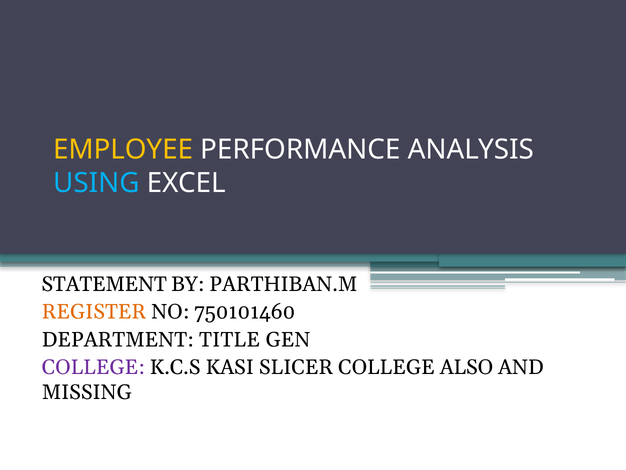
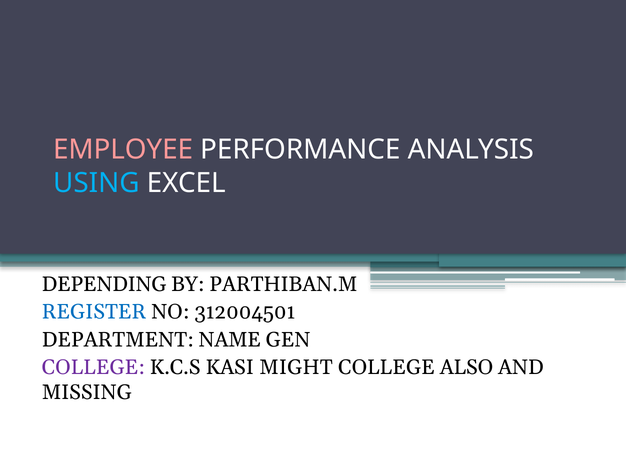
EMPLOYEE colour: yellow -> pink
STATEMENT: STATEMENT -> DEPENDING
REGISTER colour: orange -> blue
750101460: 750101460 -> 312004501
TITLE: TITLE -> NAME
SLICER: SLICER -> MIGHT
